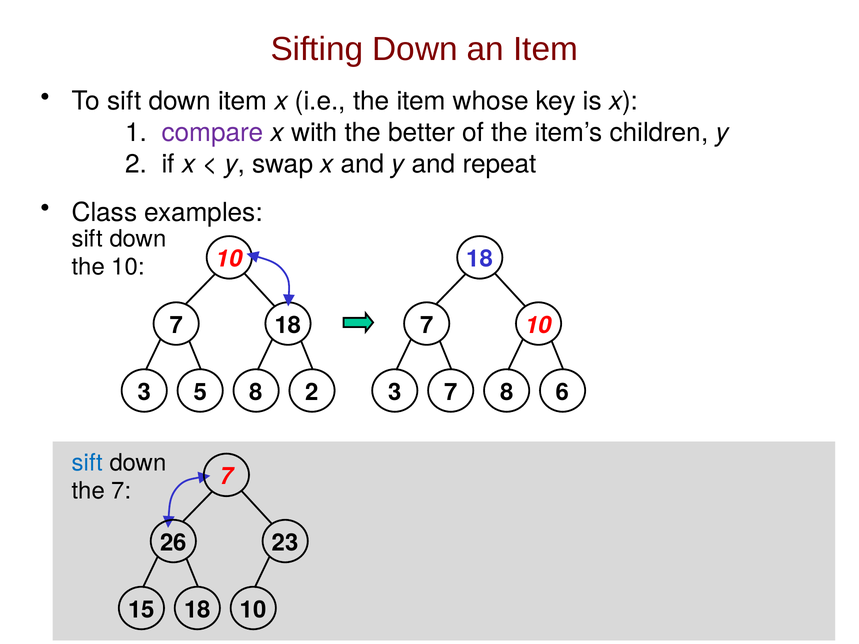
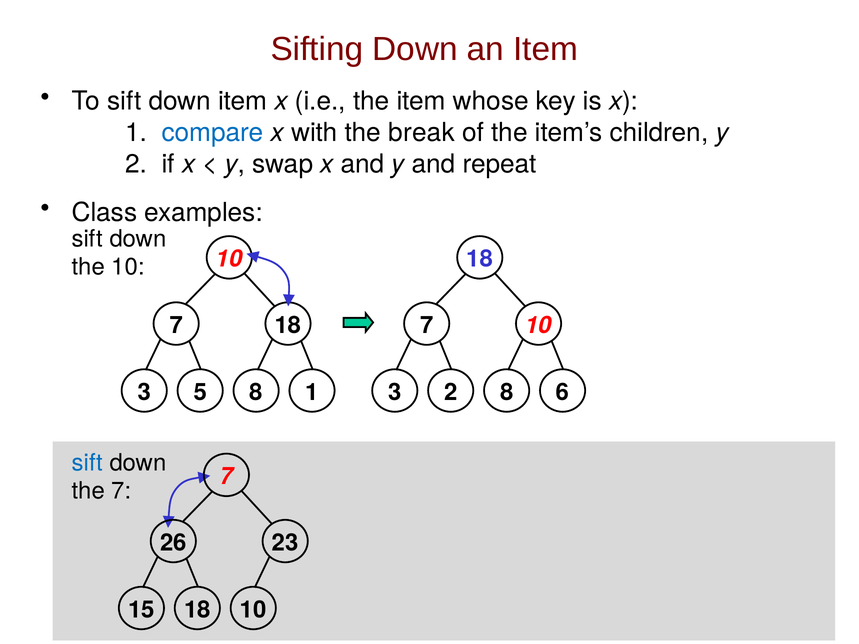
compare colour: purple -> blue
better: better -> break
8 2: 2 -> 1
3 7: 7 -> 2
